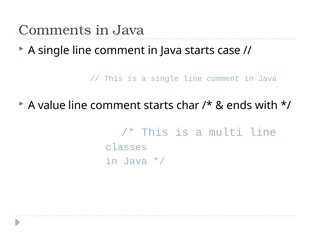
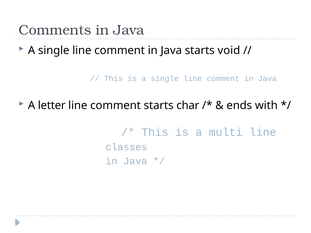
case: case -> void
value: value -> letter
